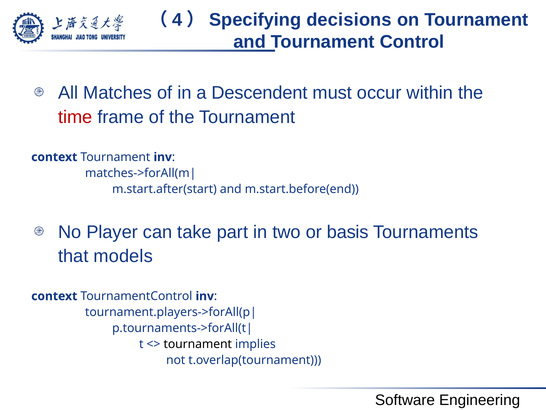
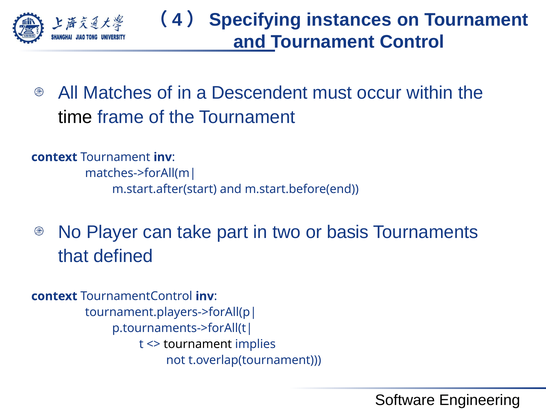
decisions: decisions -> instances
time colour: red -> black
models: models -> defined
